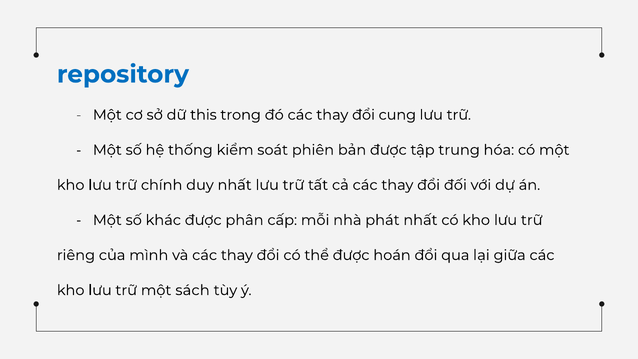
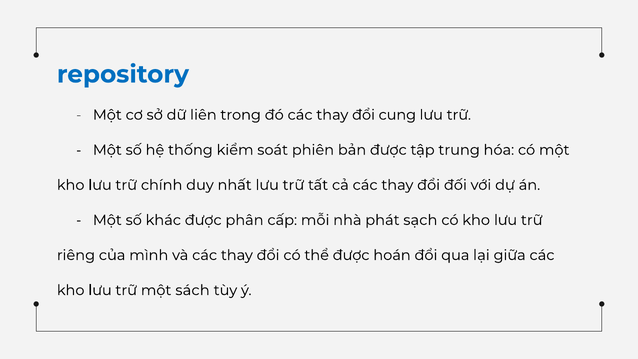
this: this -> liên
phát nhất: nhất -> sạch
